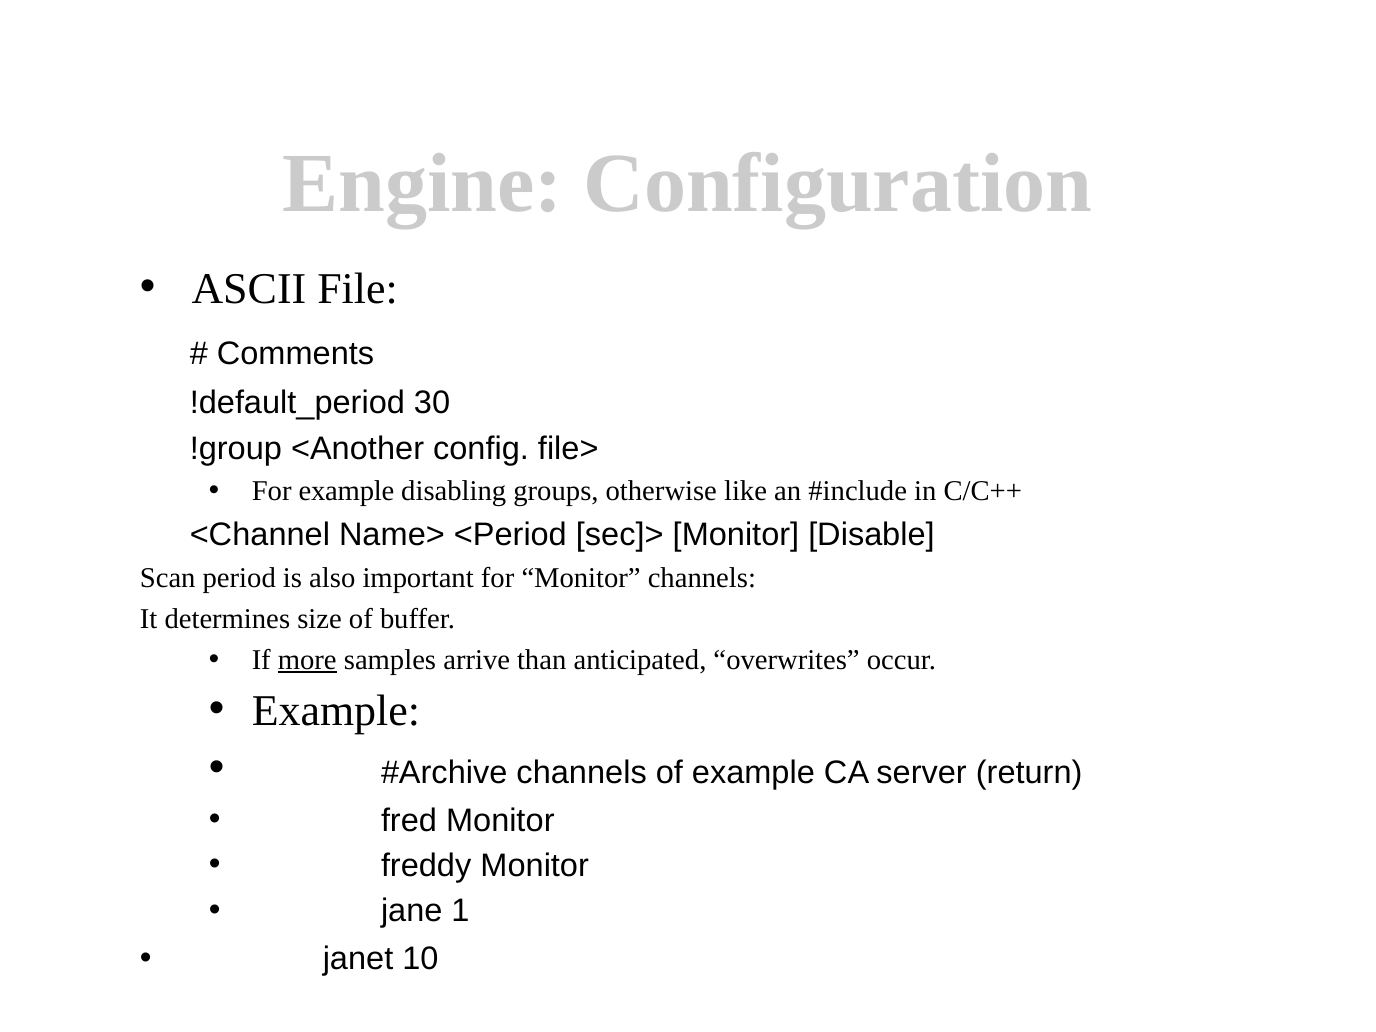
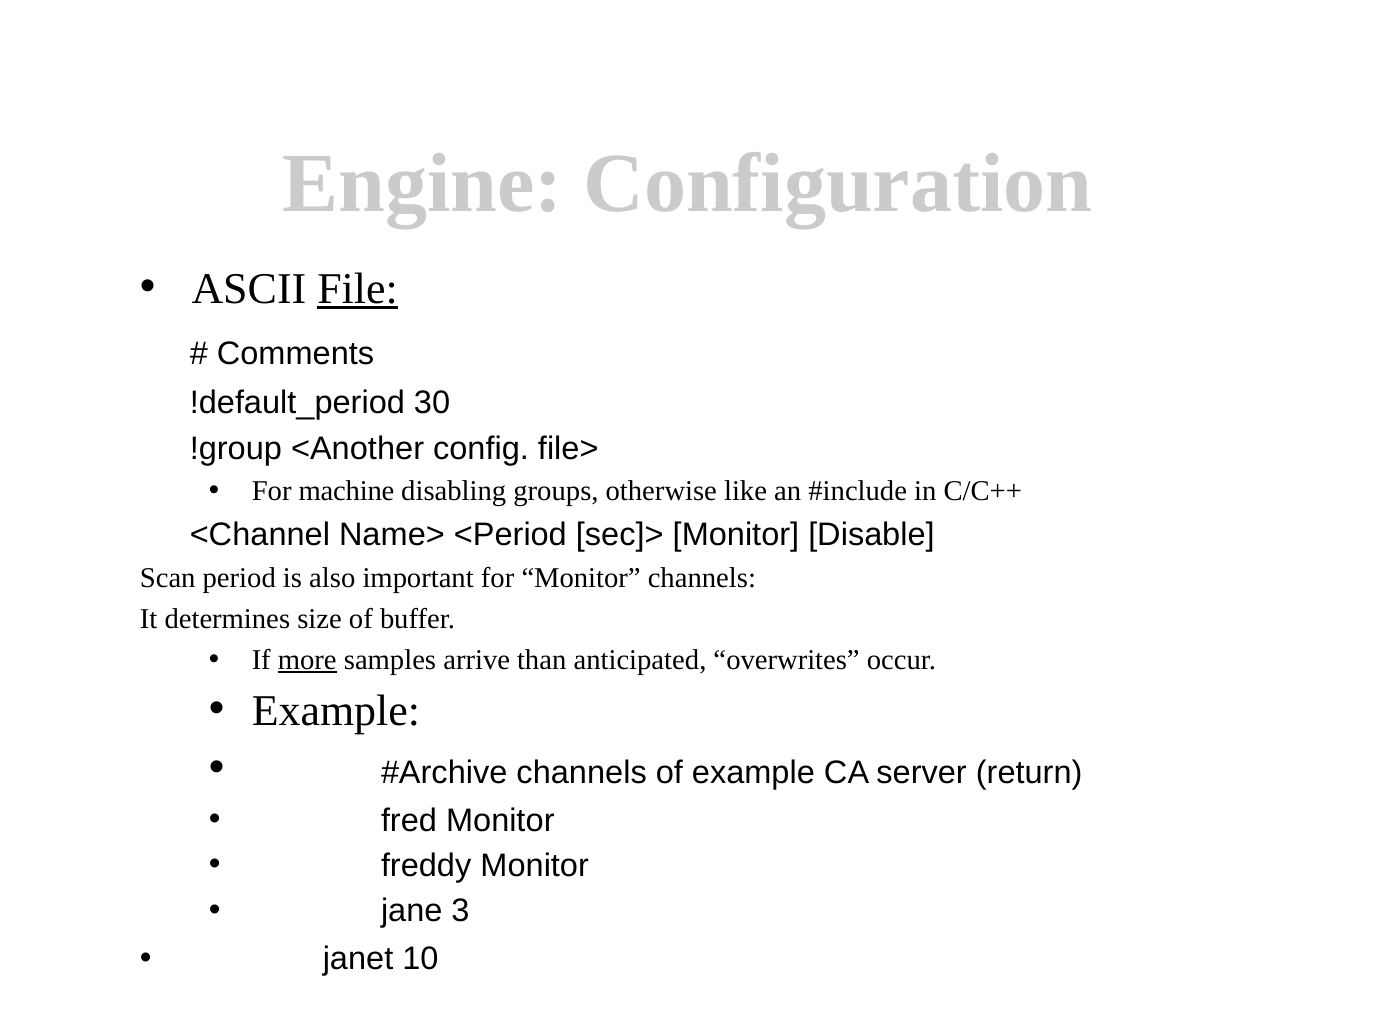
File underline: none -> present
For example: example -> machine
1: 1 -> 3
